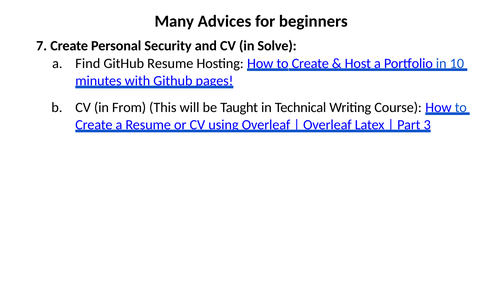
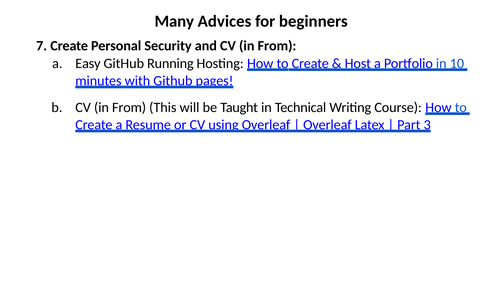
and CV in Solve: Solve -> From
Find: Find -> Easy
GitHub Resume: Resume -> Running
